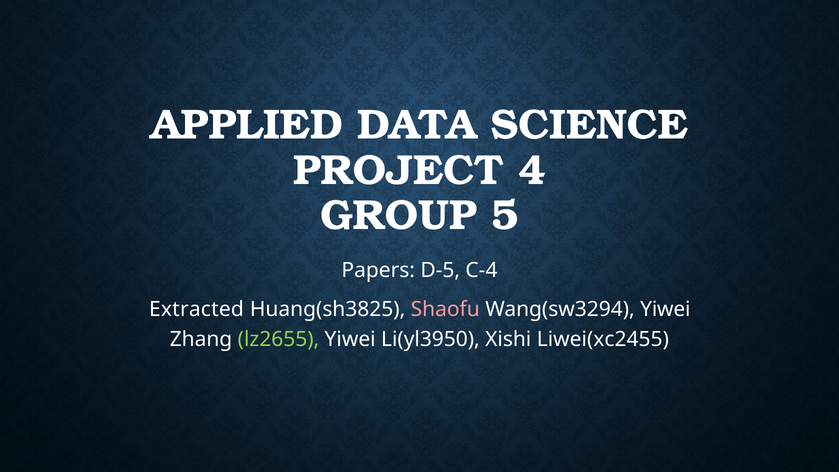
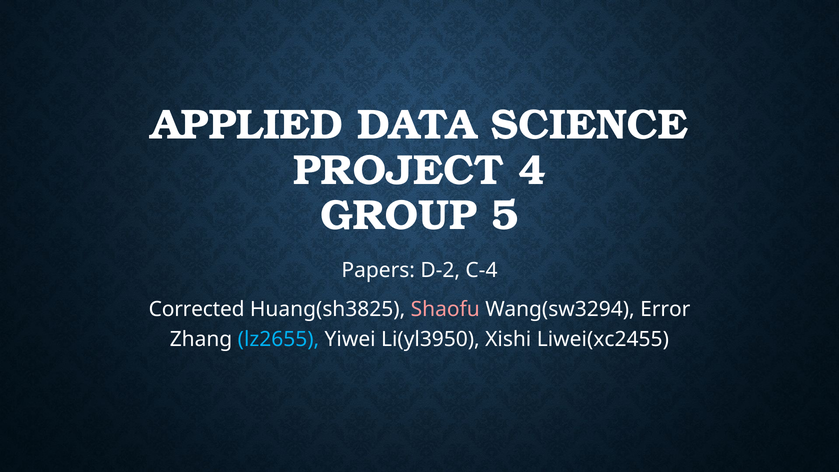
D-5: D-5 -> D-2
Extracted: Extracted -> Corrected
Wang(sw3294 Yiwei: Yiwei -> Error
lz2655 colour: light green -> light blue
